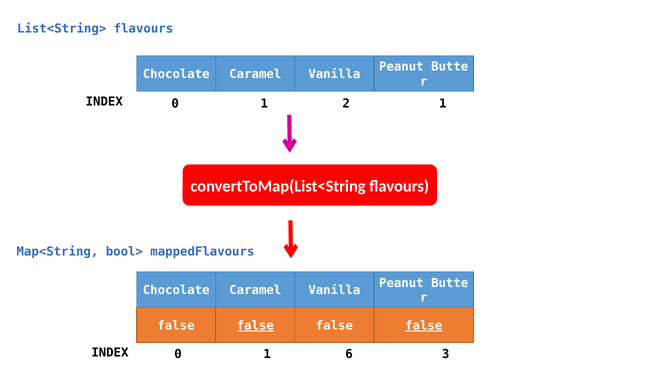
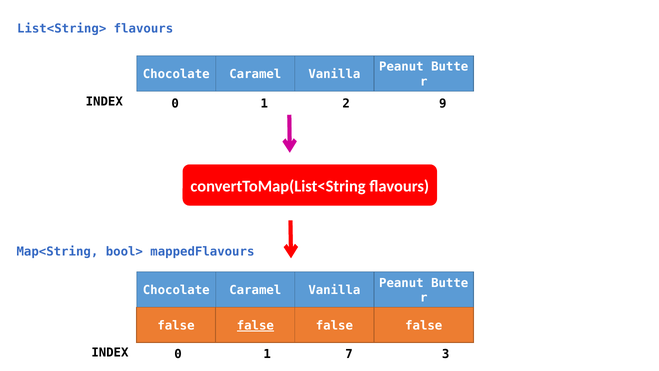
2 1: 1 -> 9
false at (424, 325) underline: present -> none
6: 6 -> 7
